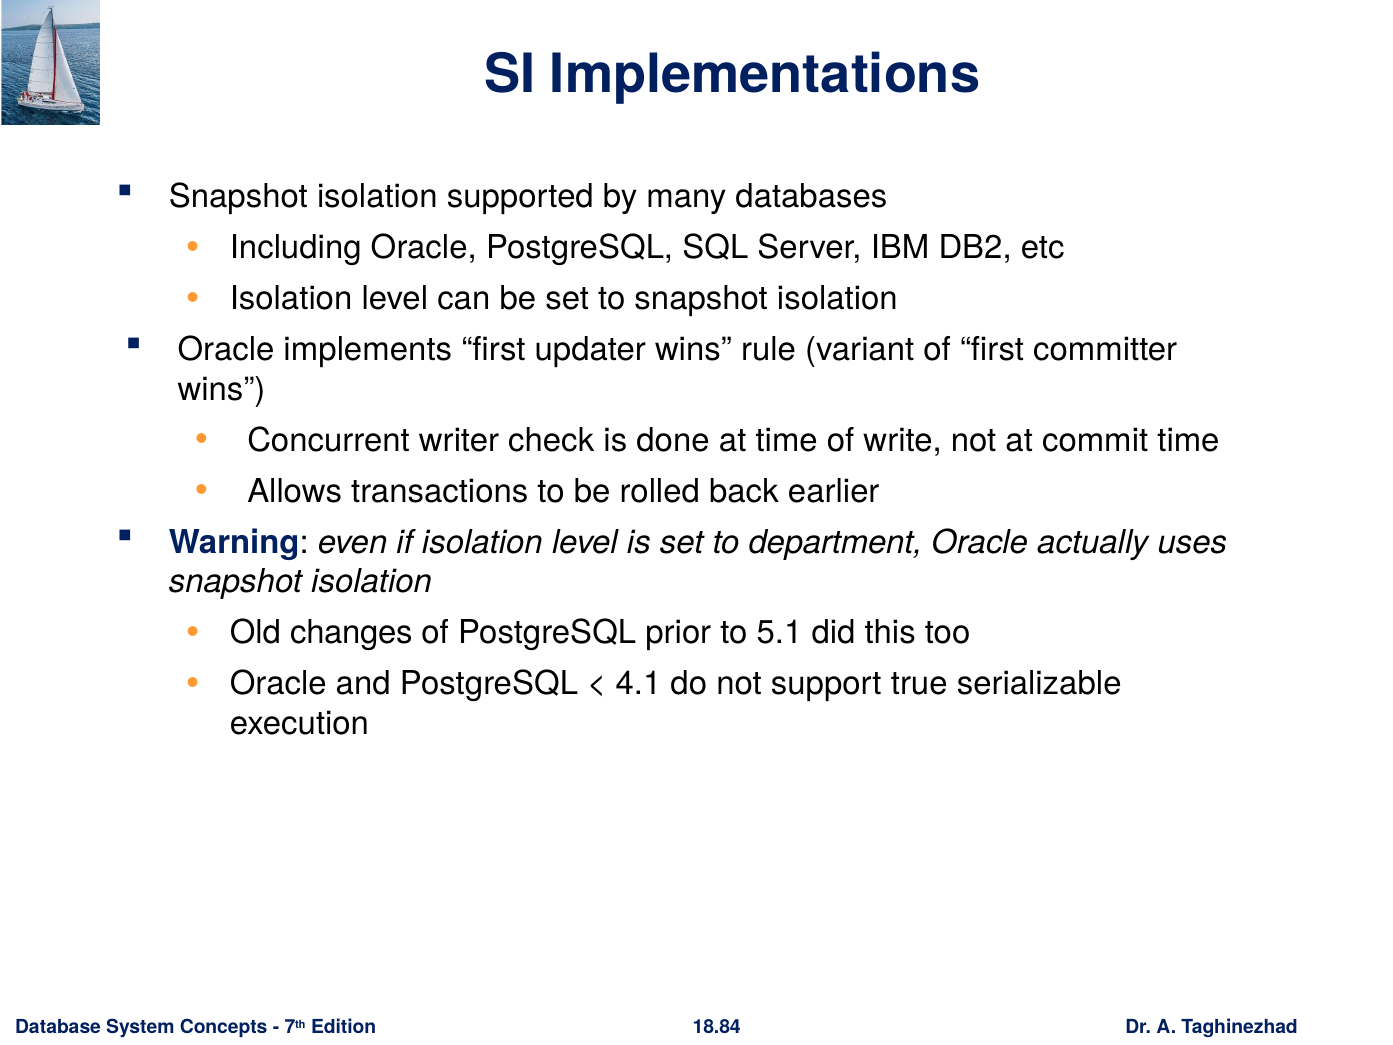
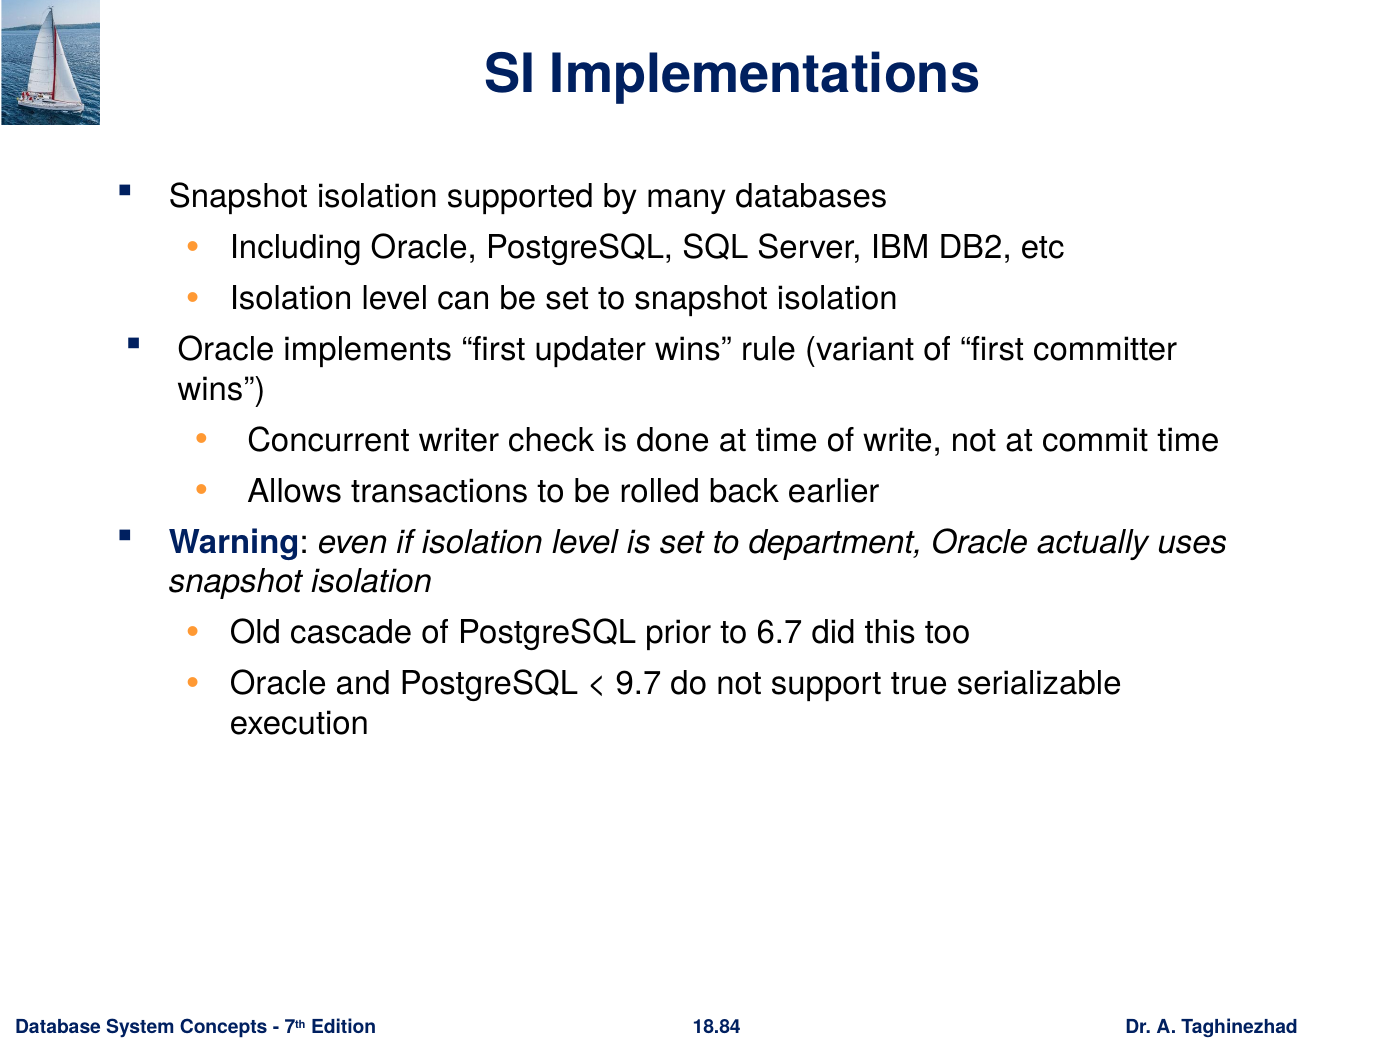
changes: changes -> cascade
5.1: 5.1 -> 6.7
4.1: 4.1 -> 9.7
